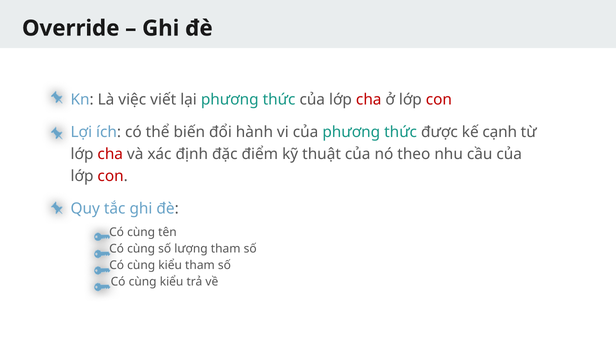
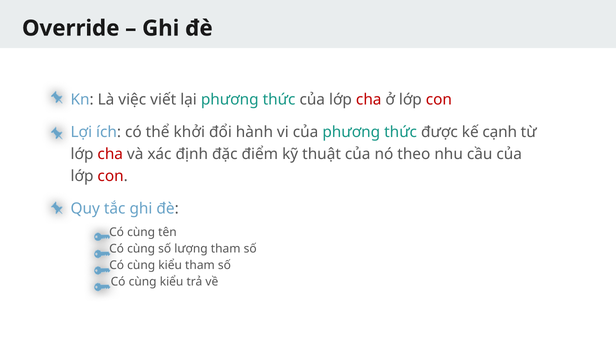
biến: biến -> khởi
